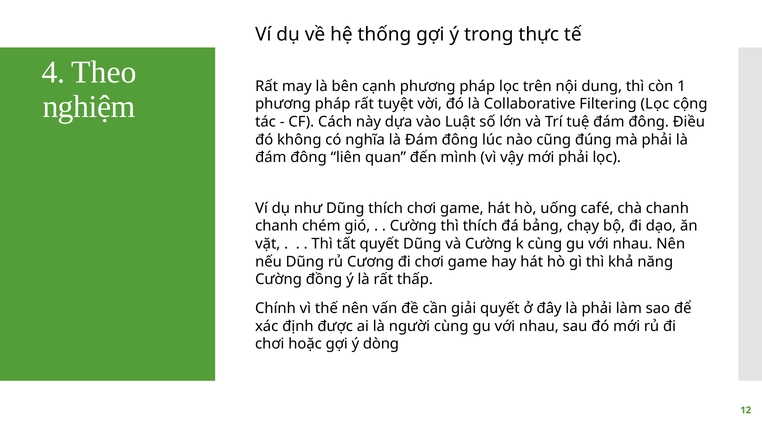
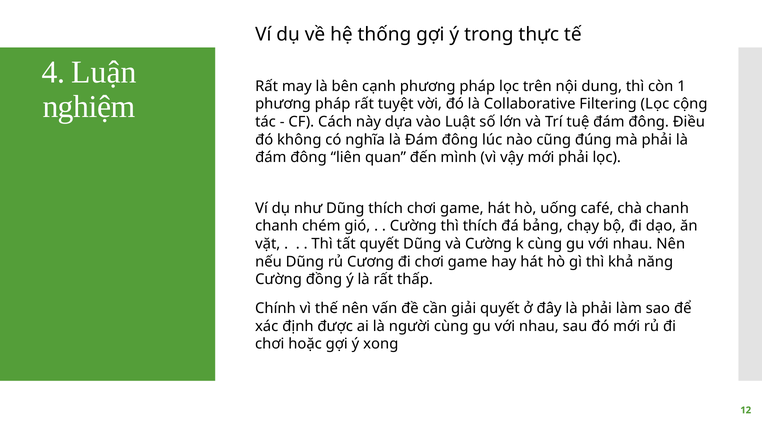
Theo: Theo -> Luận
dòng: dòng -> xong
